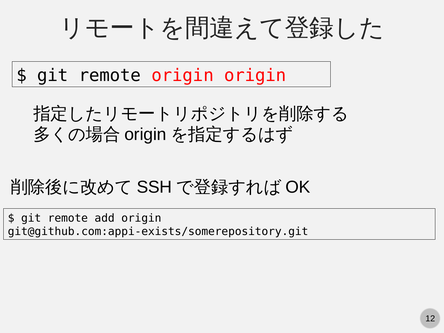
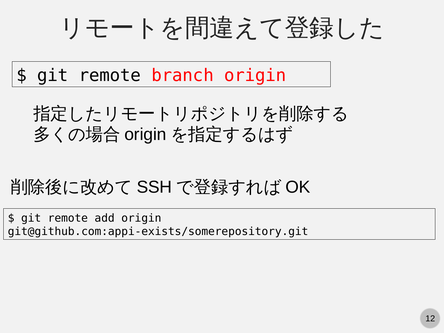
remote origin: origin -> branch
